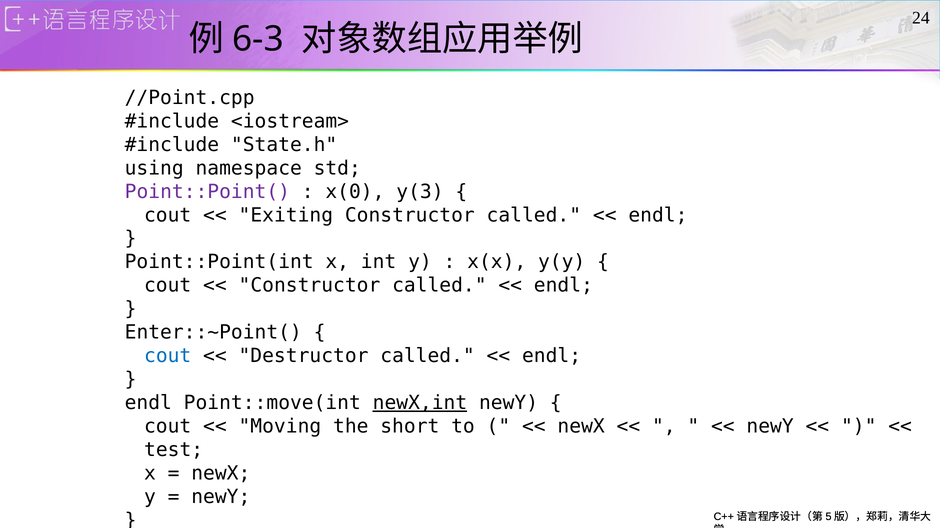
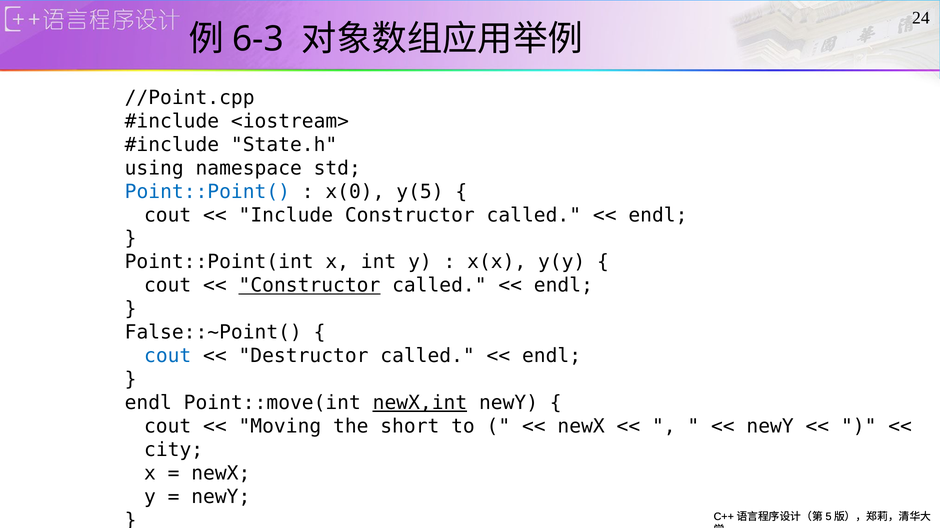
Point::Point( colour: purple -> blue
y(3: y(3 -> y(5
Exiting: Exiting -> Include
Constructor at (309, 286) underline: none -> present
Enter::~Point(: Enter::~Point( -> False::~Point(
test: test -> city
